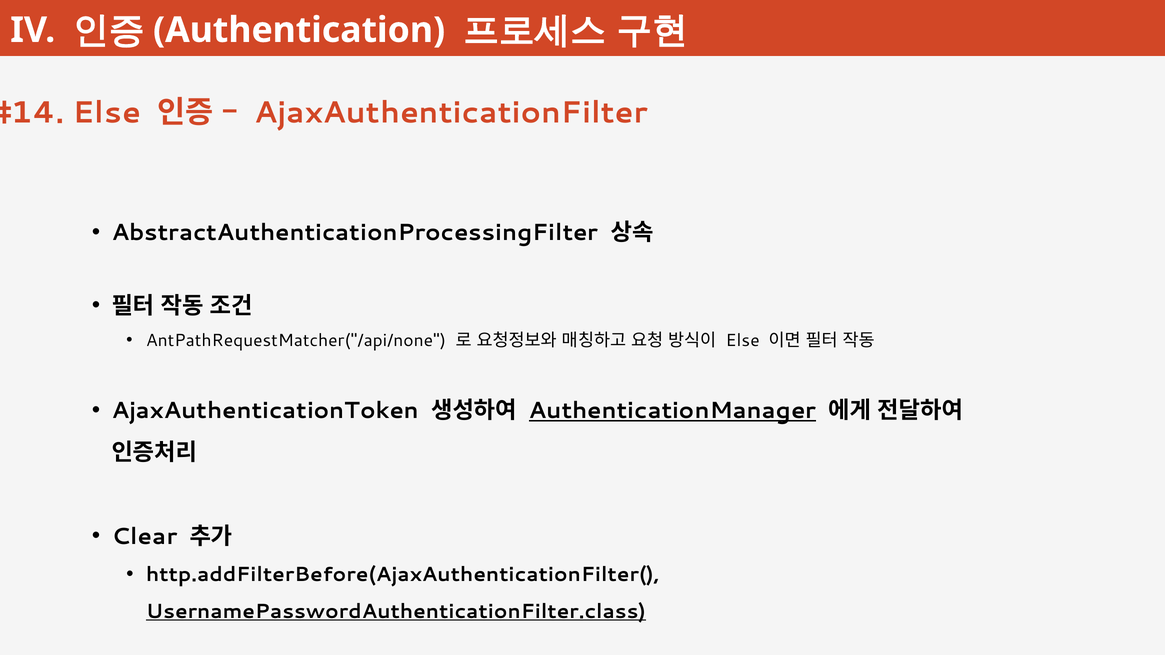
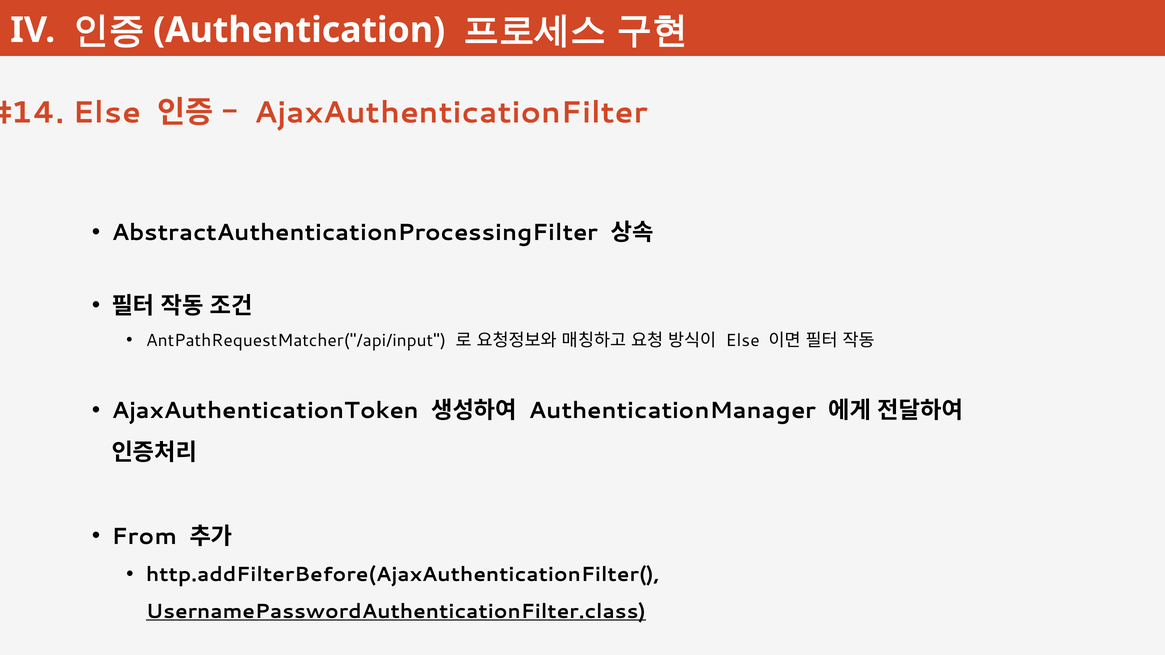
AntPathRequestMatcher("/api/none: AntPathRequestMatcher("/api/none -> AntPathRequestMatcher("/api/input
AuthenticationManager underline: present -> none
Clear: Clear -> From
